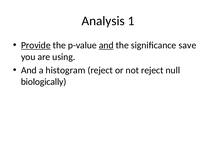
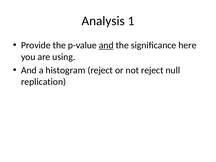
Provide underline: present -> none
save: save -> here
biologically: biologically -> replication
